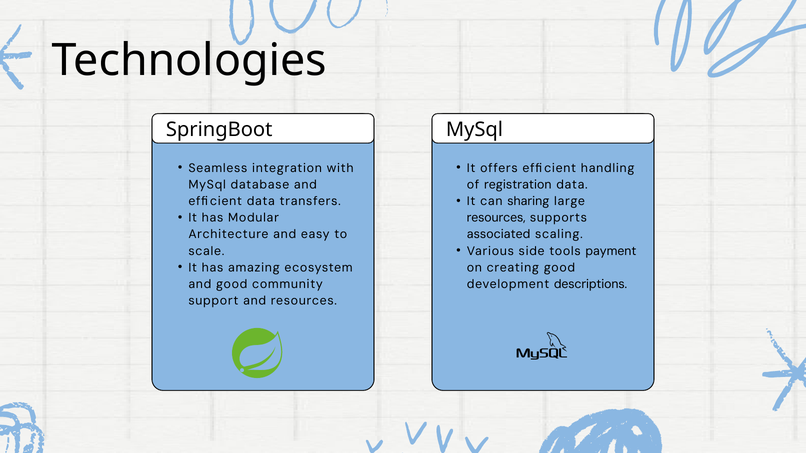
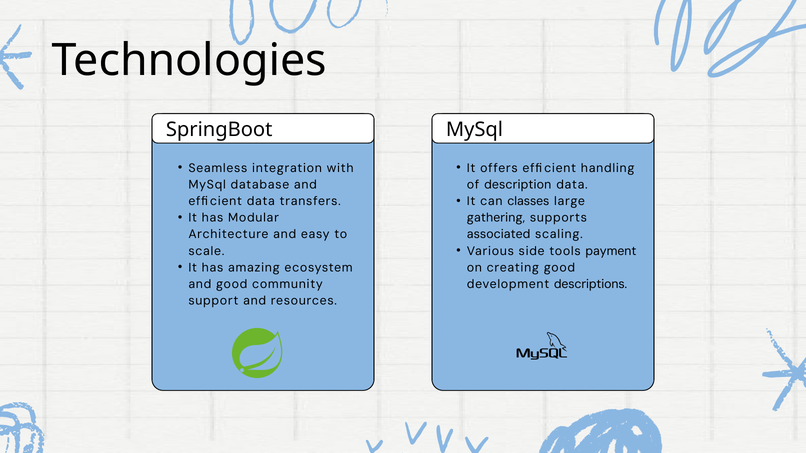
registration: registration -> description
sharing: sharing -> classes
resources at (496, 218): resources -> gathering
